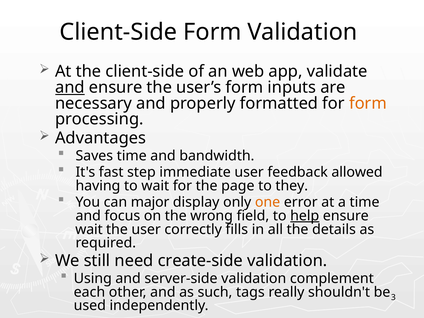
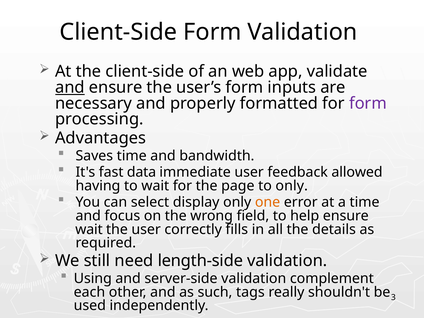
form at (368, 103) colour: orange -> purple
step: step -> data
to they: they -> only
major: major -> select
help underline: present -> none
create-side: create-side -> length-side
